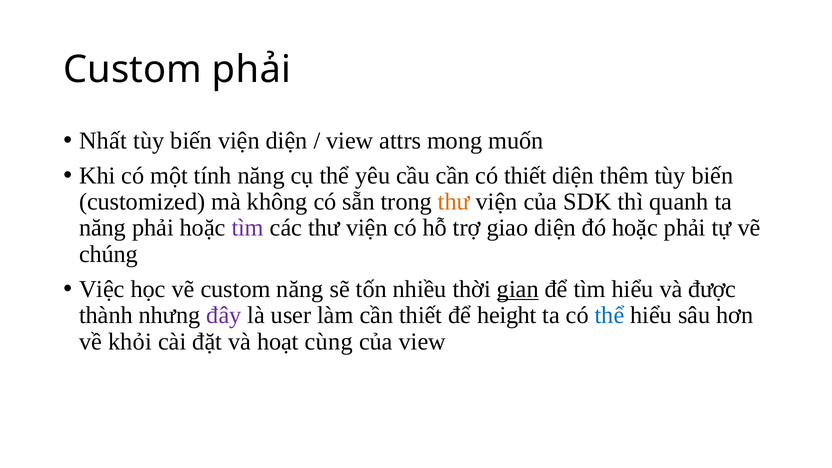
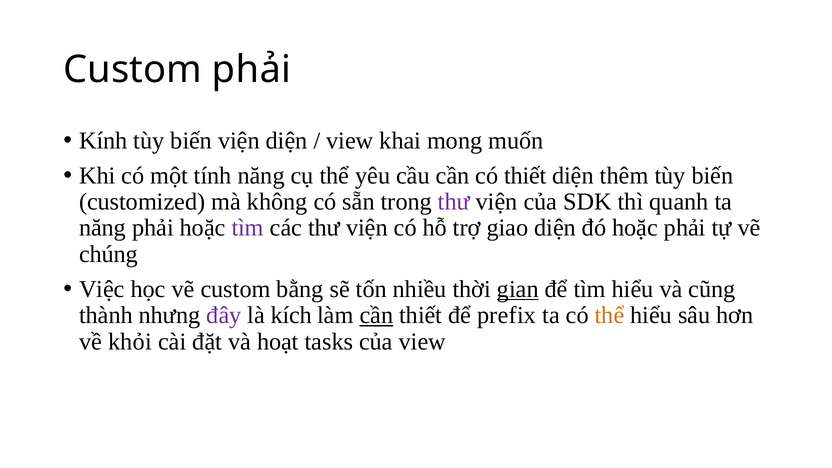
Nhất: Nhất -> Kính
attrs: attrs -> khai
thư at (454, 202) colour: orange -> purple
custom năng: năng -> bằng
được: được -> cũng
user: user -> kích
cần at (376, 315) underline: none -> present
height: height -> prefix
thể at (610, 315) colour: blue -> orange
cùng: cùng -> tasks
